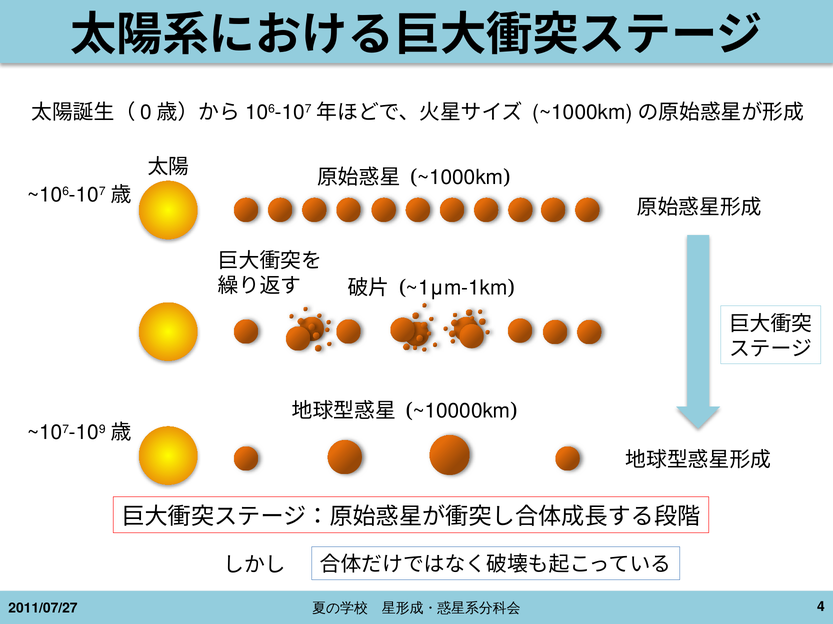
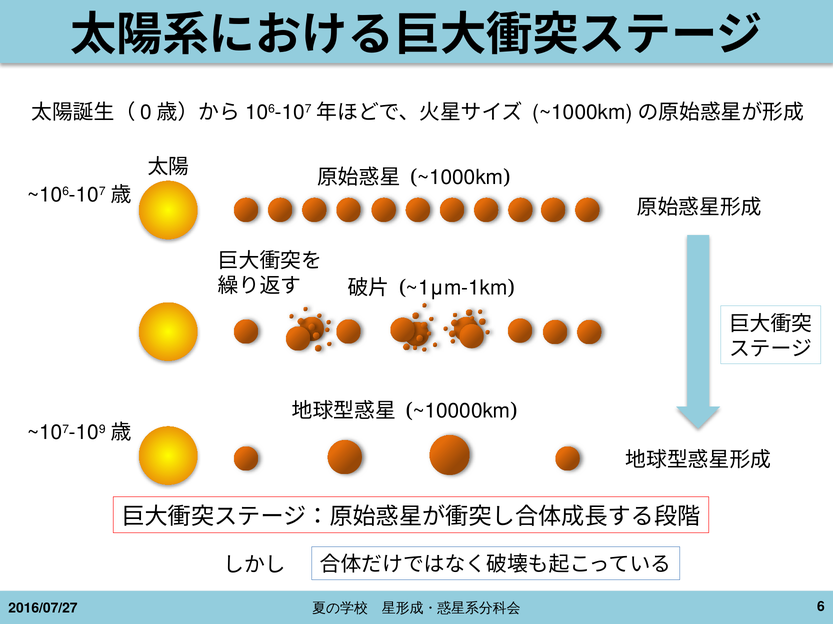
4: 4 -> 6
2011/07/27: 2011/07/27 -> 2016/07/27
